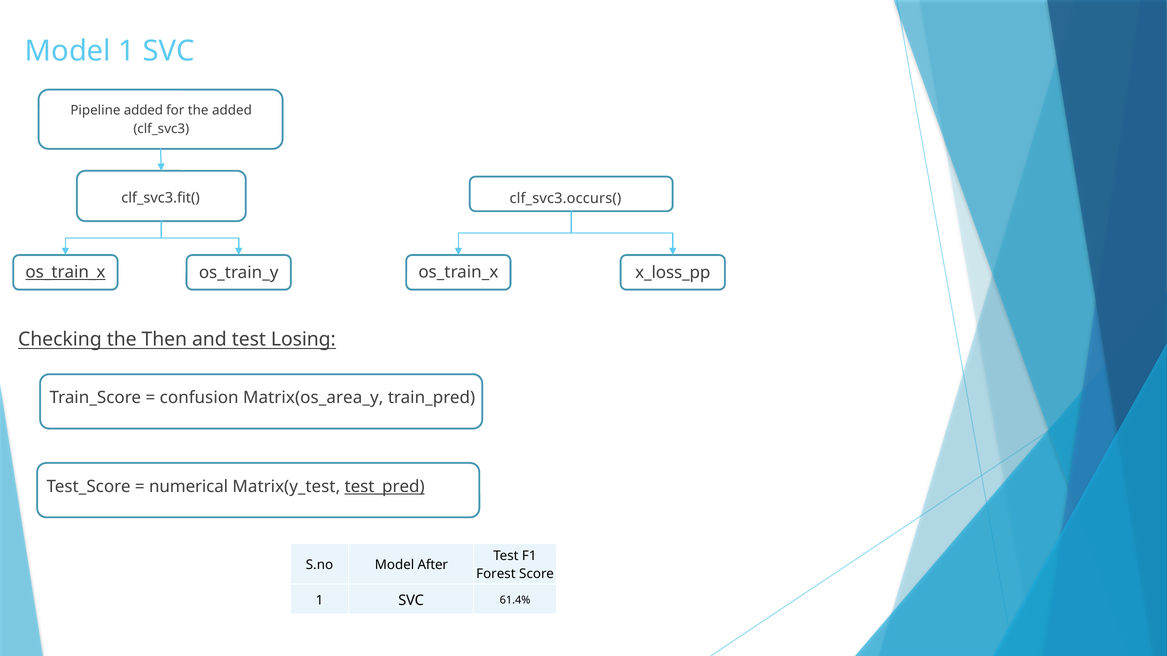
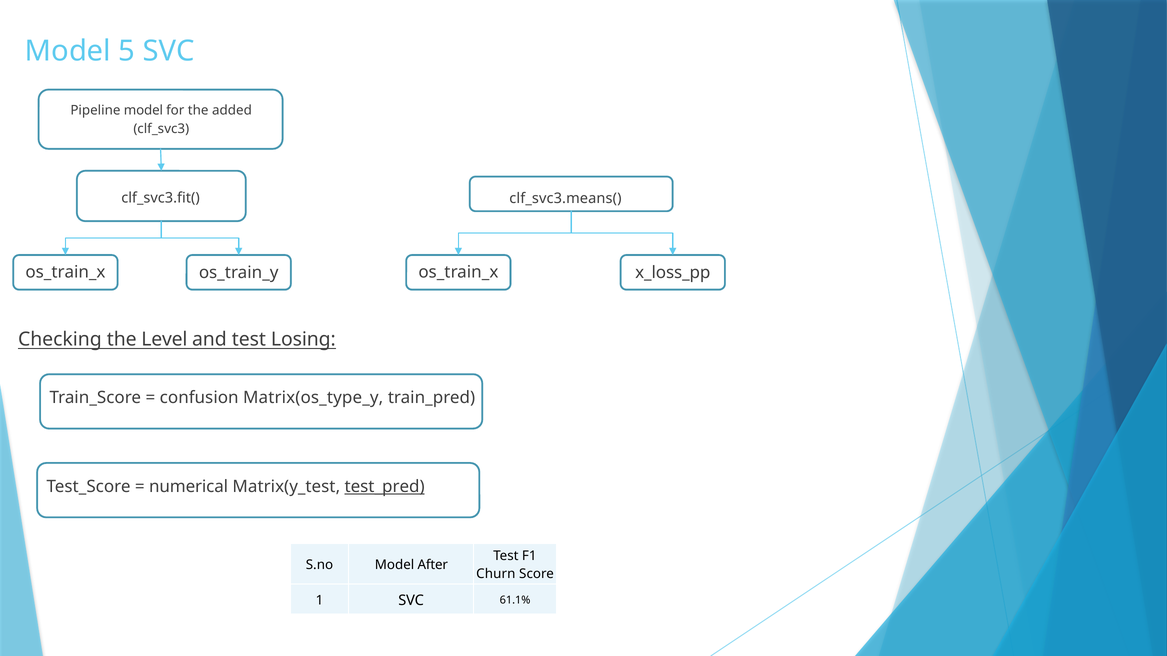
Model 1: 1 -> 5
Pipeline added: added -> model
clf_svc3.occurs(: clf_svc3.occurs( -> clf_svc3.means(
os_train_x at (65, 272) underline: present -> none
Then: Then -> Level
Matrix(os_area_y: Matrix(os_area_y -> Matrix(os_type_y
Forest: Forest -> Churn
61.4%: 61.4% -> 61.1%
